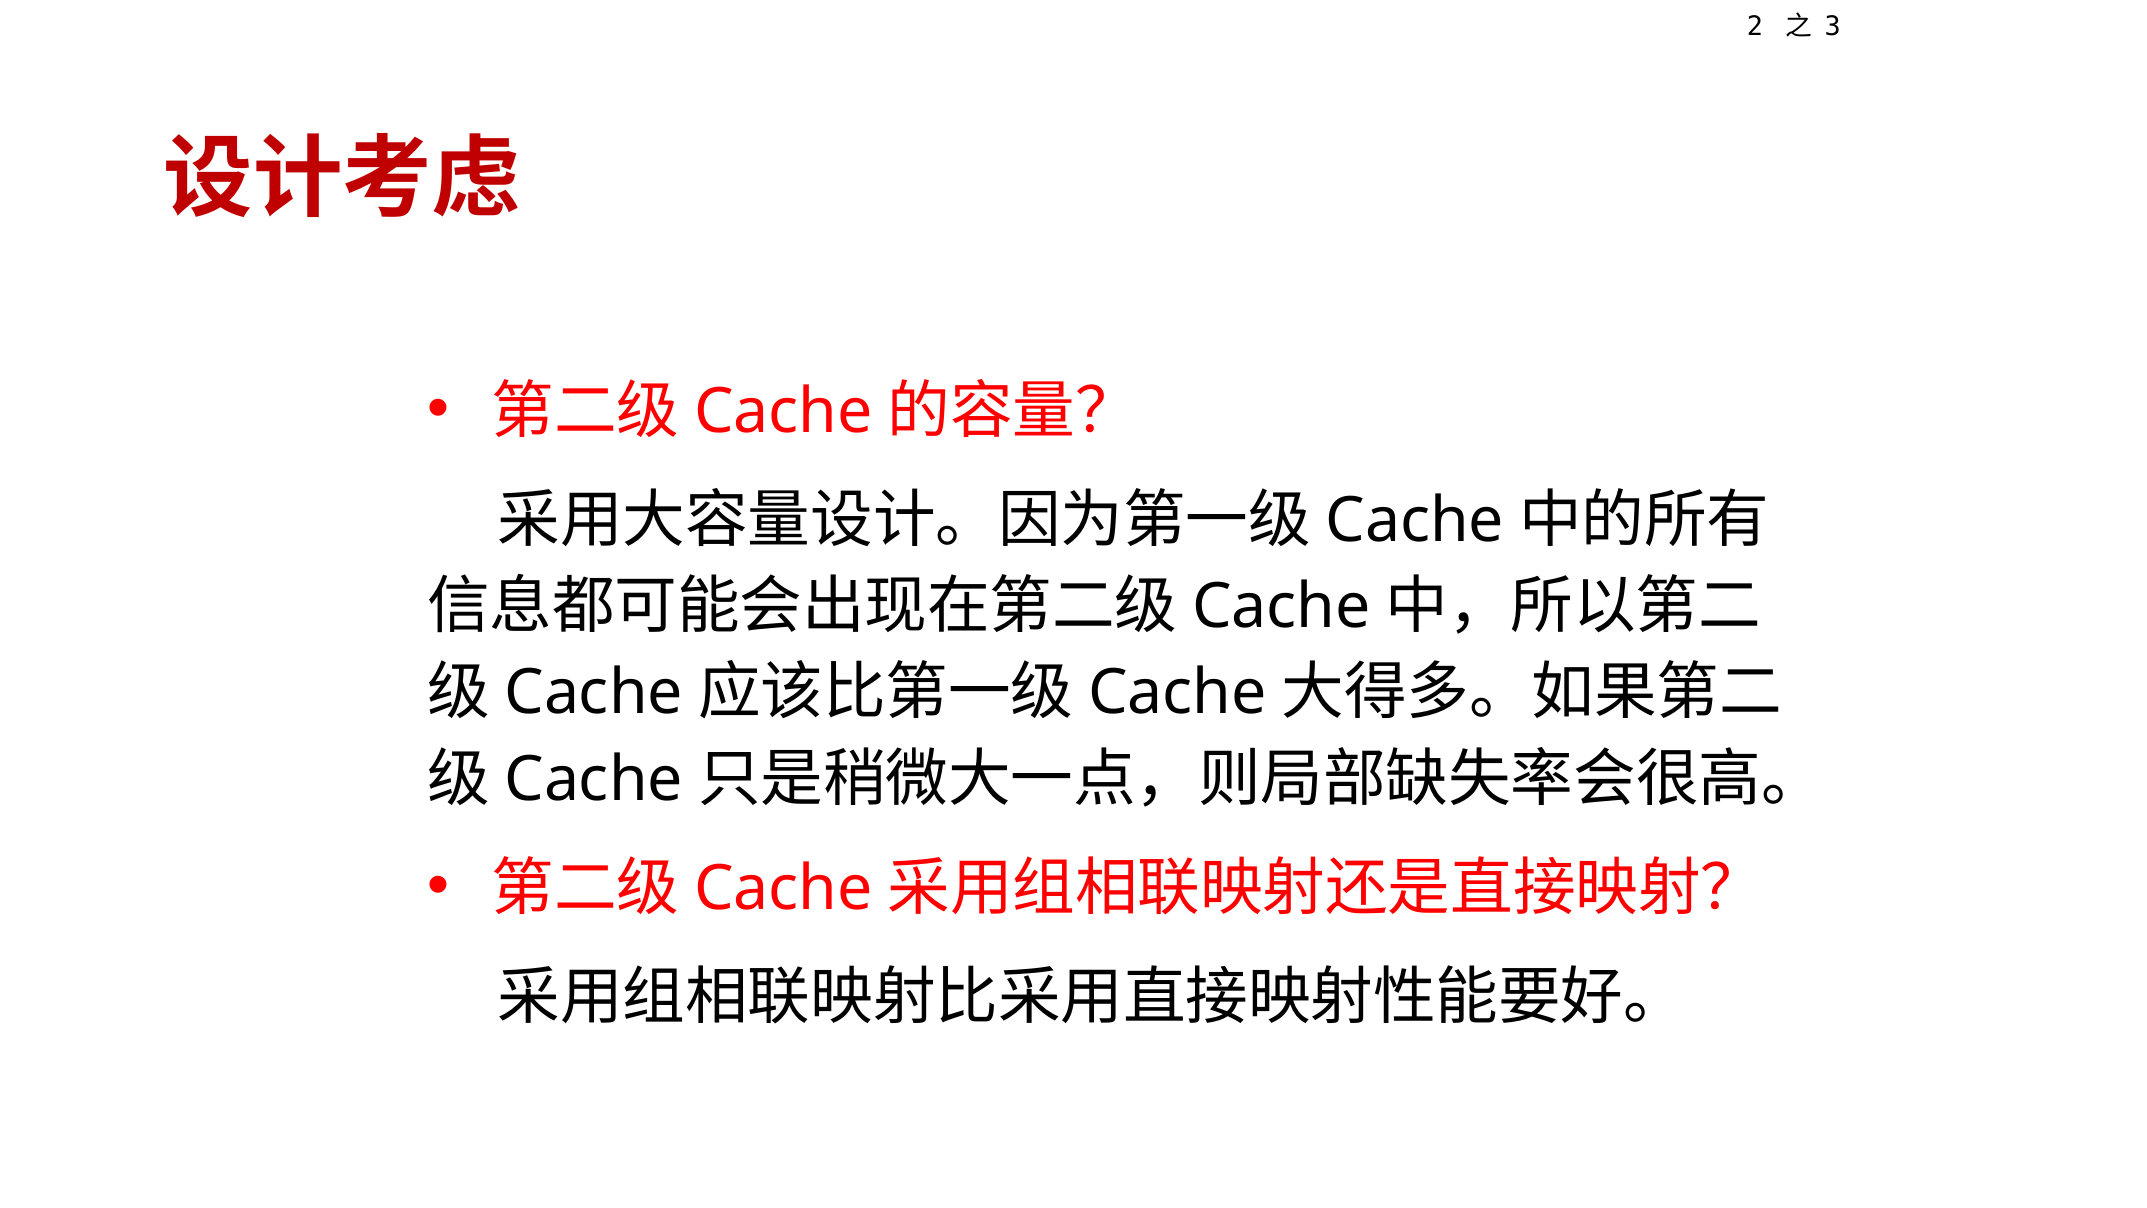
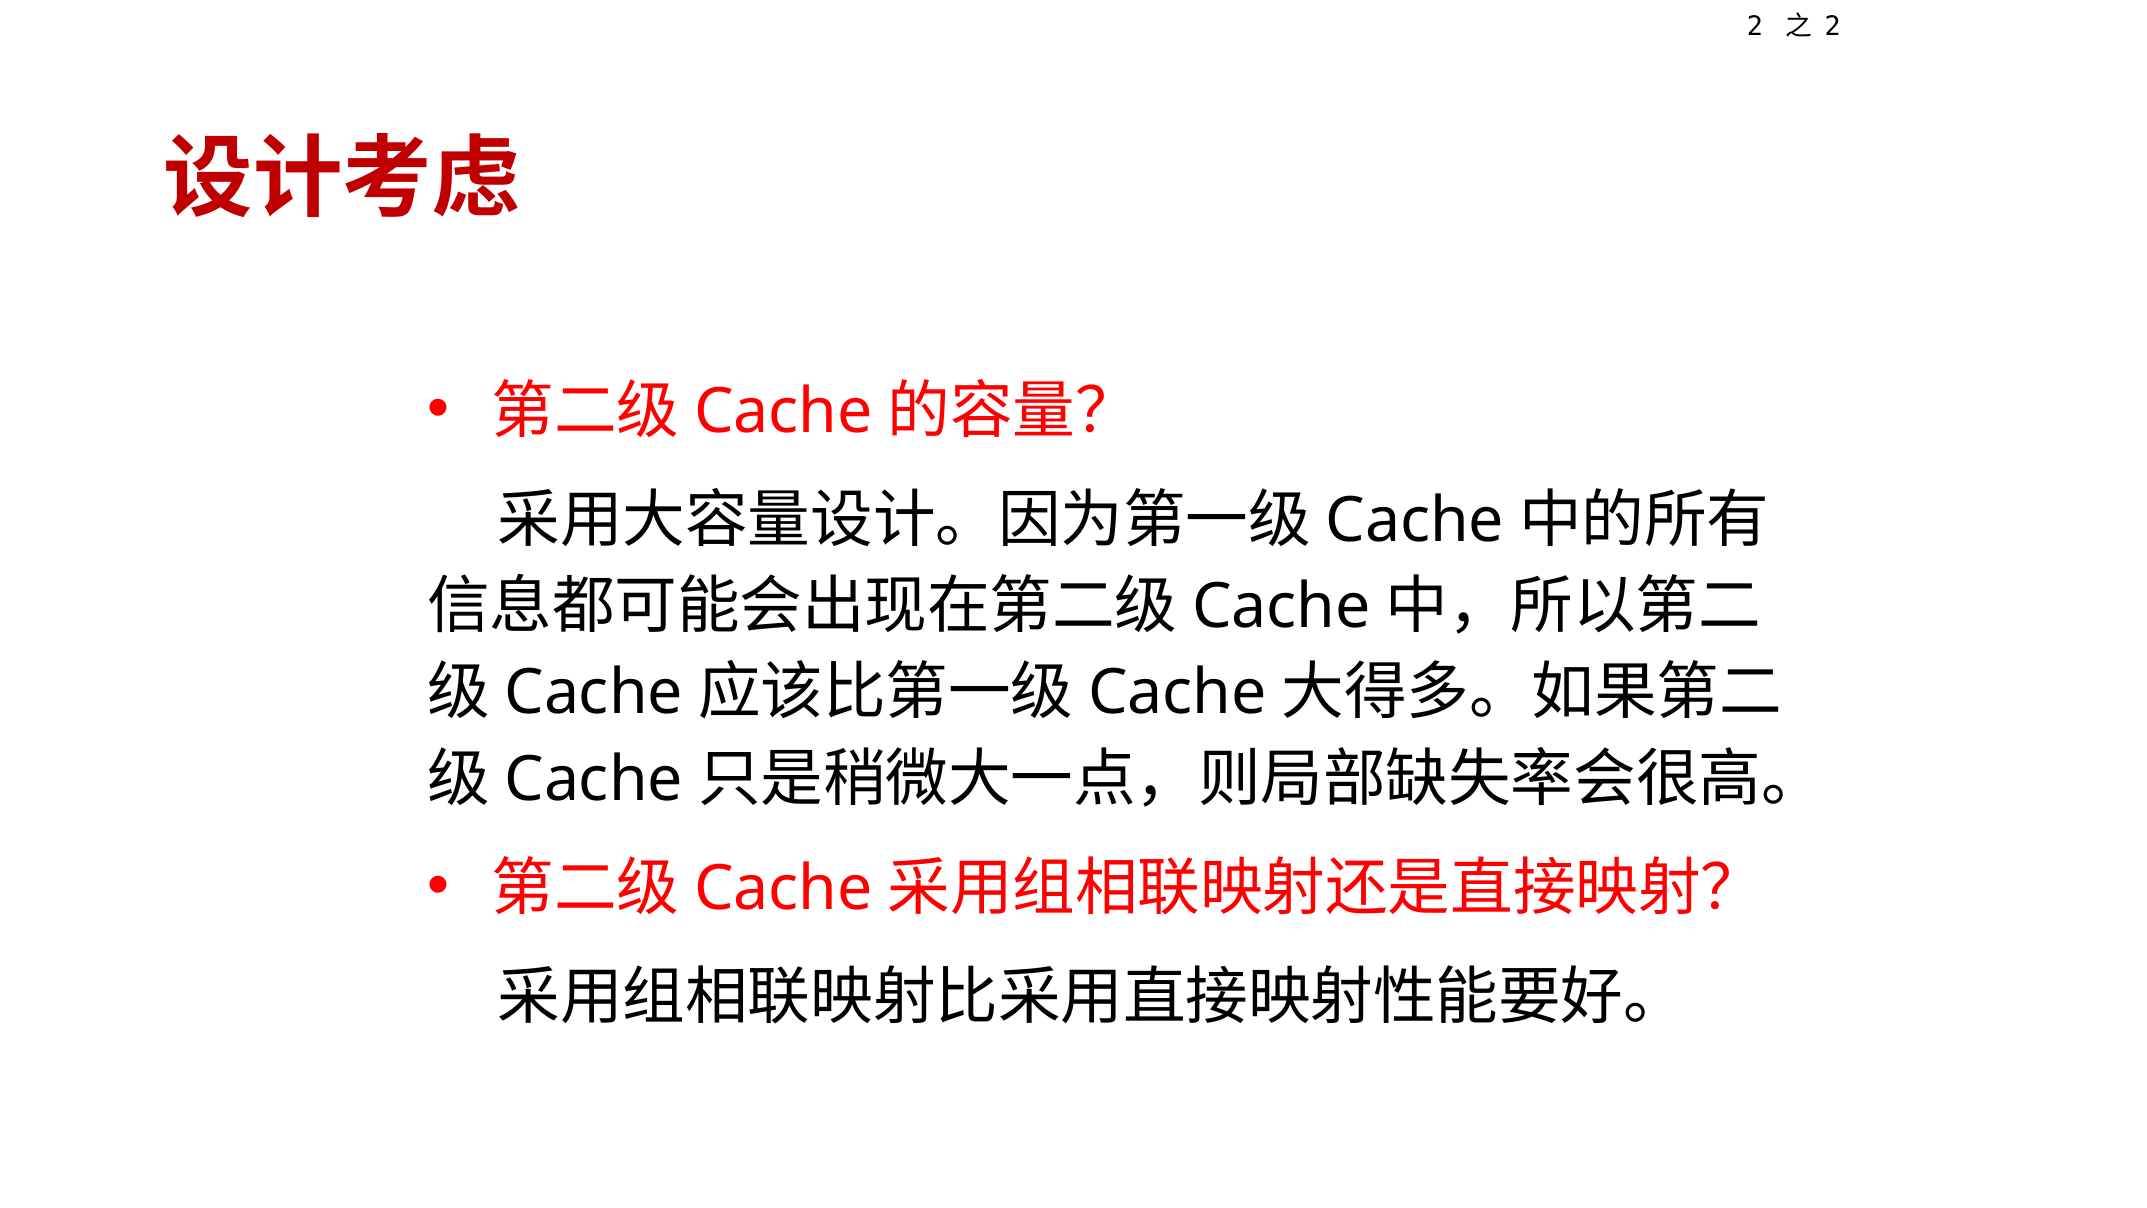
3 at (1833, 26): 3 -> 2
